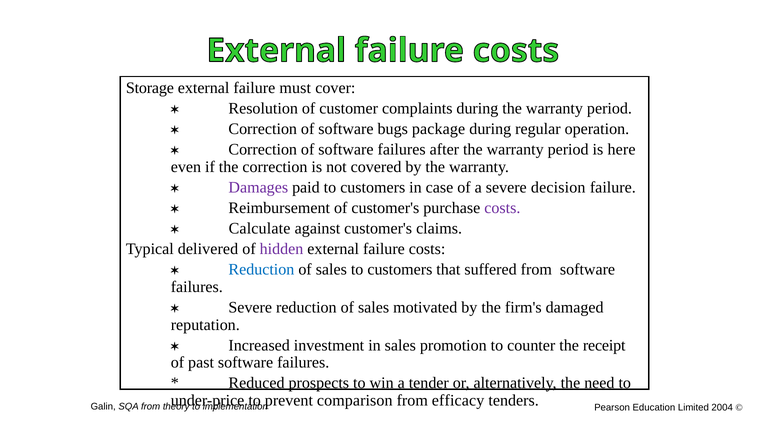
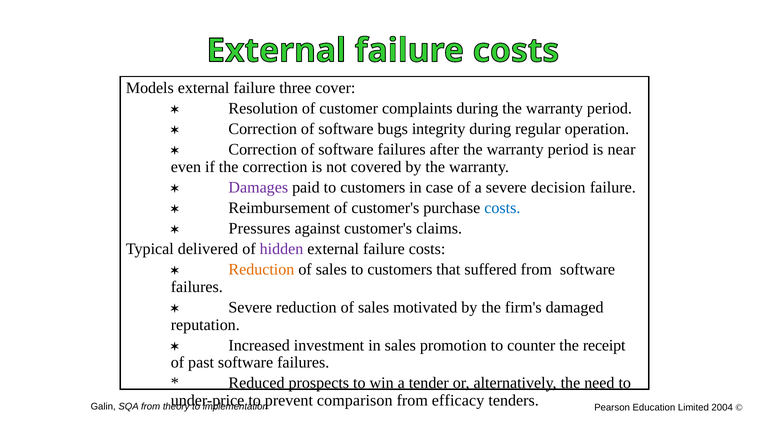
Storage: Storage -> Models
must: must -> three
package: package -> integrity
here: here -> near
costs at (502, 208) colour: purple -> blue
Calculate: Calculate -> Pressures
Reduction at (261, 269) colour: blue -> orange
